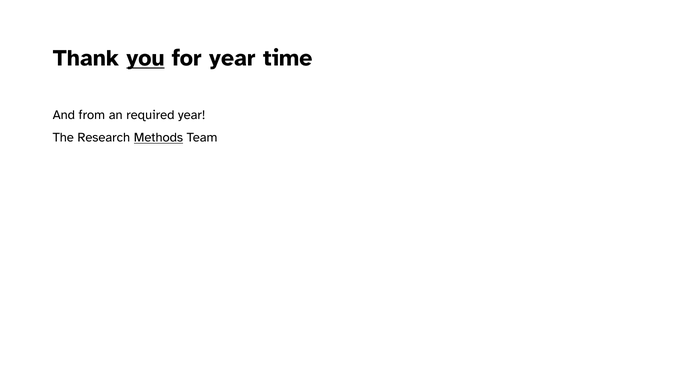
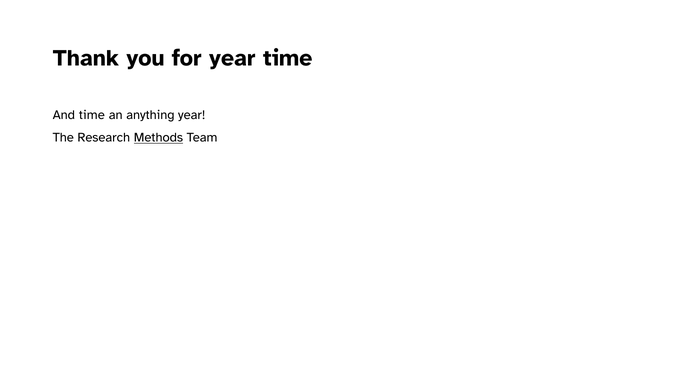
you underline: present -> none
And from: from -> time
required: required -> anything
